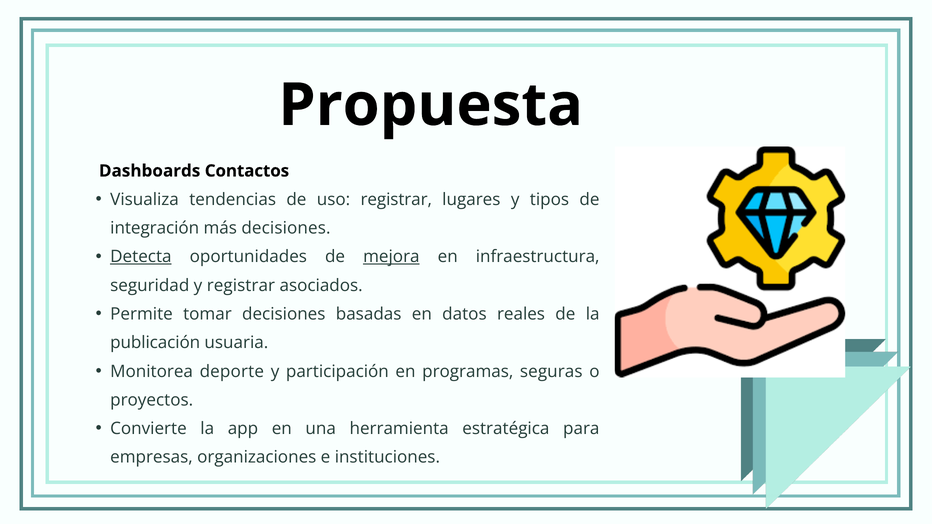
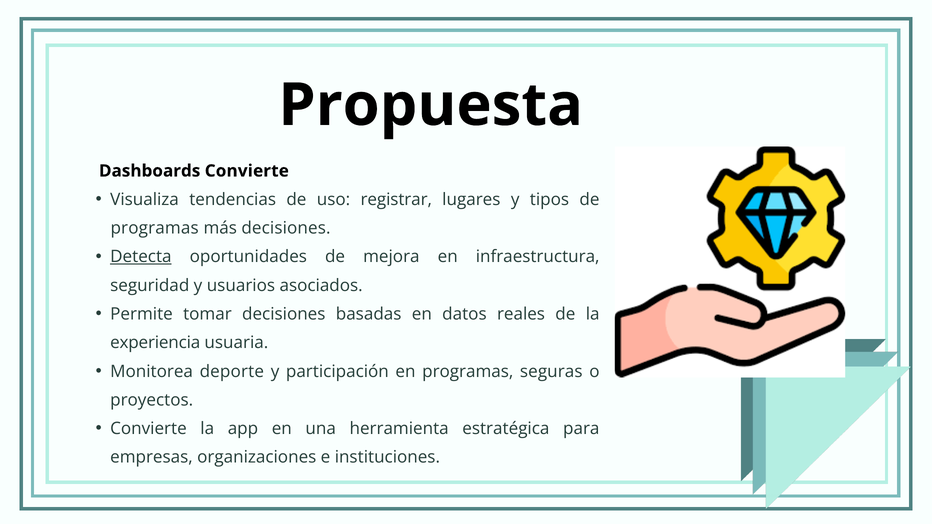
Dashboards Contactos: Contactos -> Convierte
integración at (155, 228): integración -> programas
mejora underline: present -> none
y registrar: registrar -> usuarios
publicación: publicación -> experiencia
